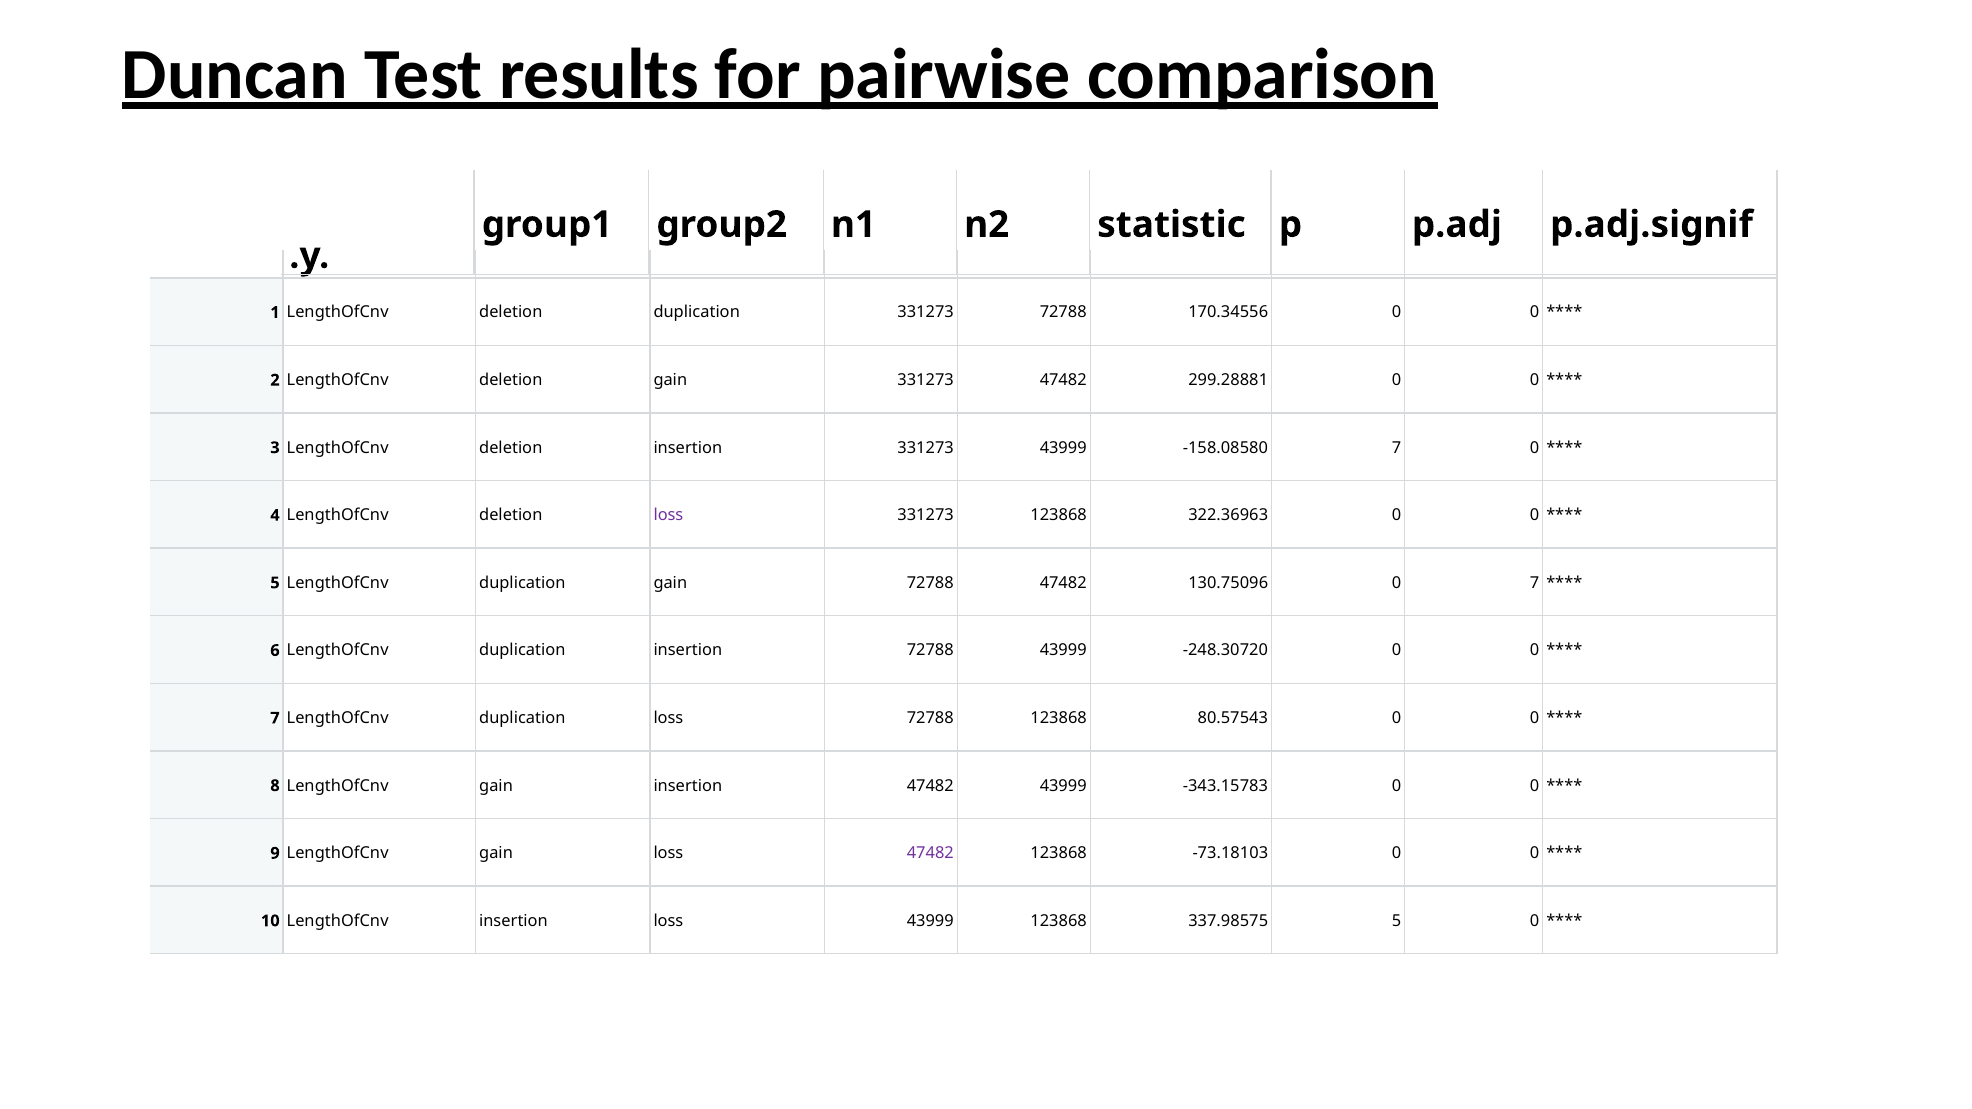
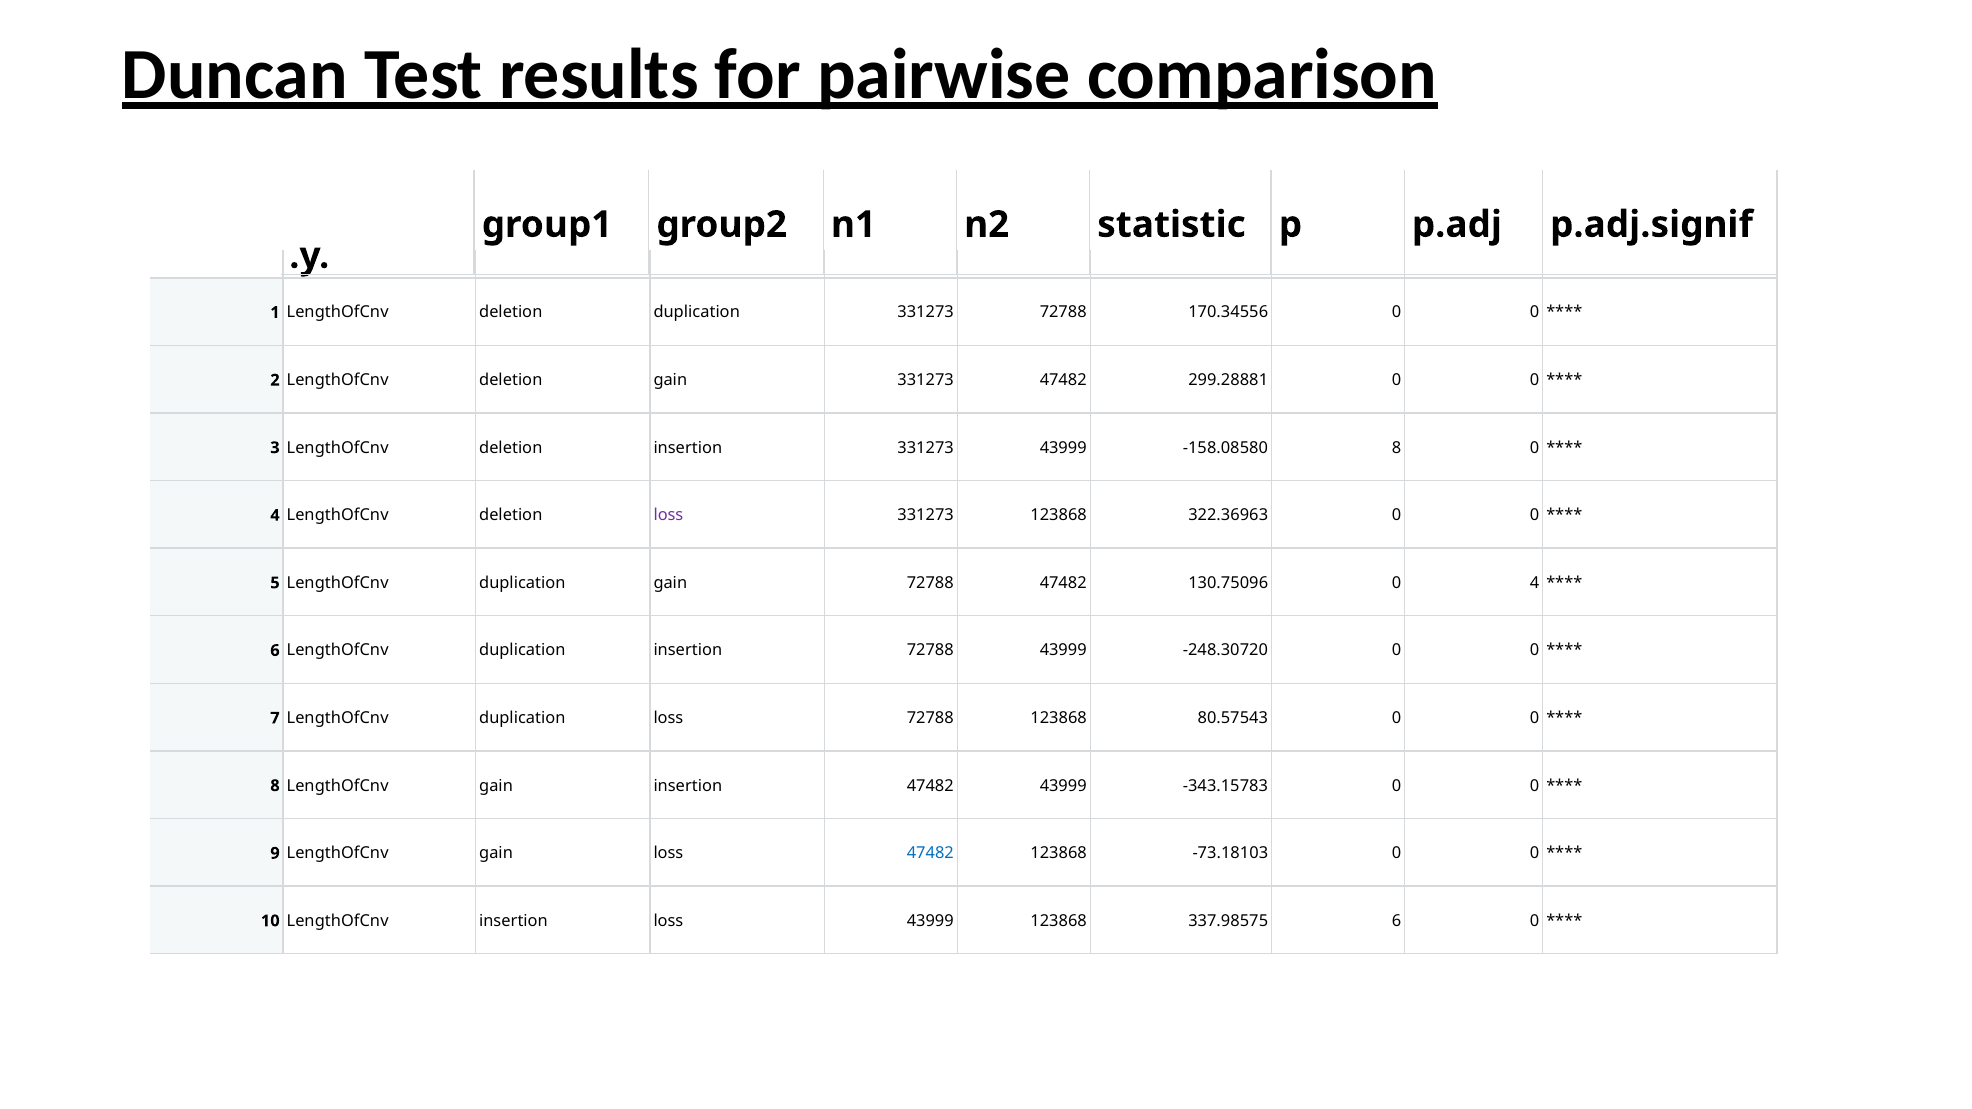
-158.08580 7: 7 -> 8
0 7: 7 -> 4
47482 at (930, 853) colour: purple -> blue
337.98575 5: 5 -> 6
